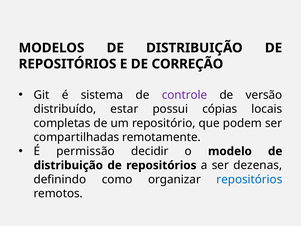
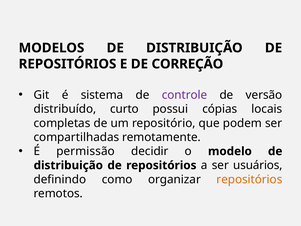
estar: estar -> curto
dezenas: dezenas -> usuários
repositórios at (249, 179) colour: blue -> orange
